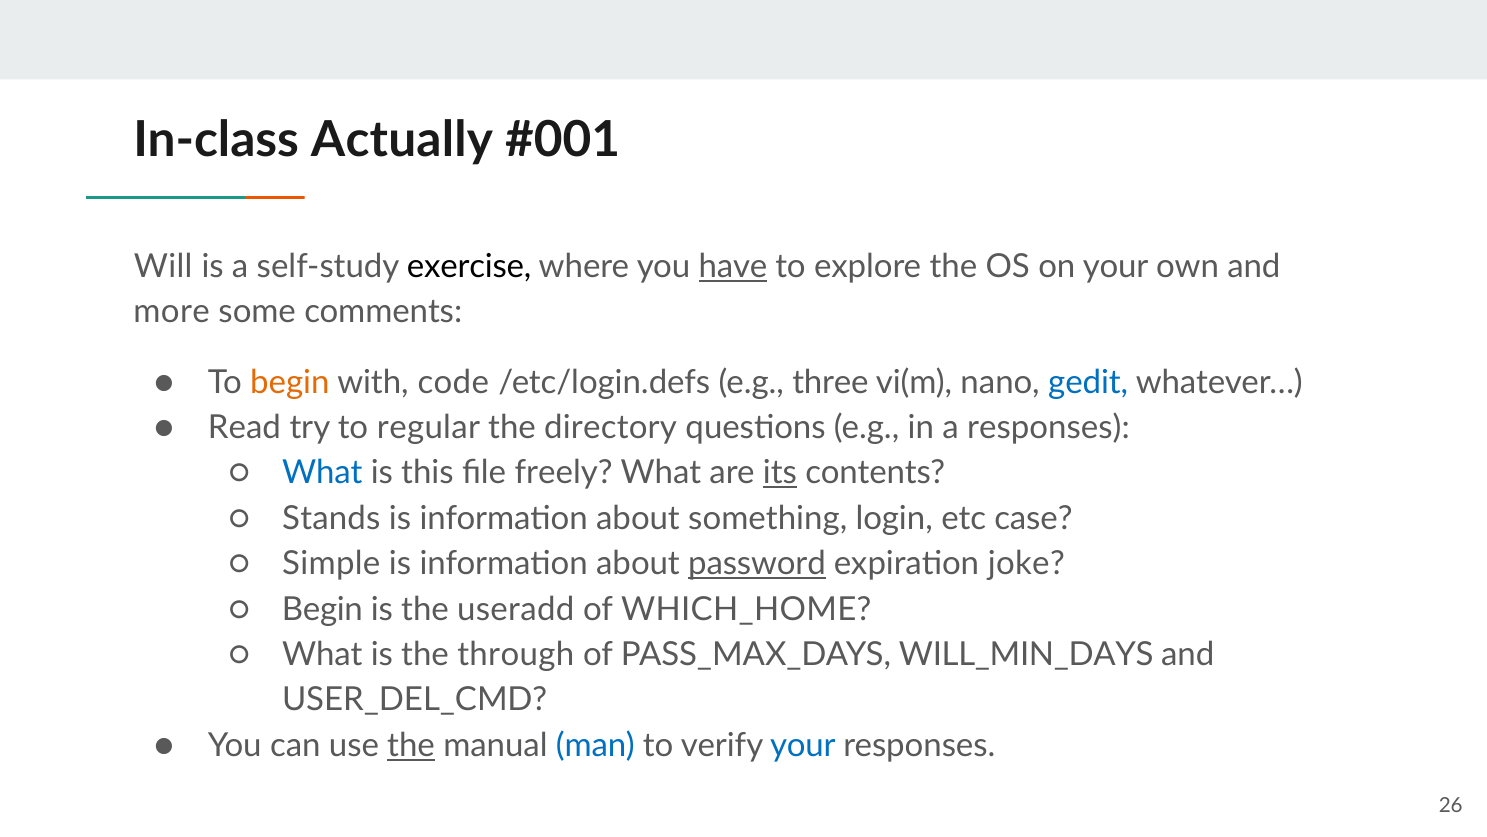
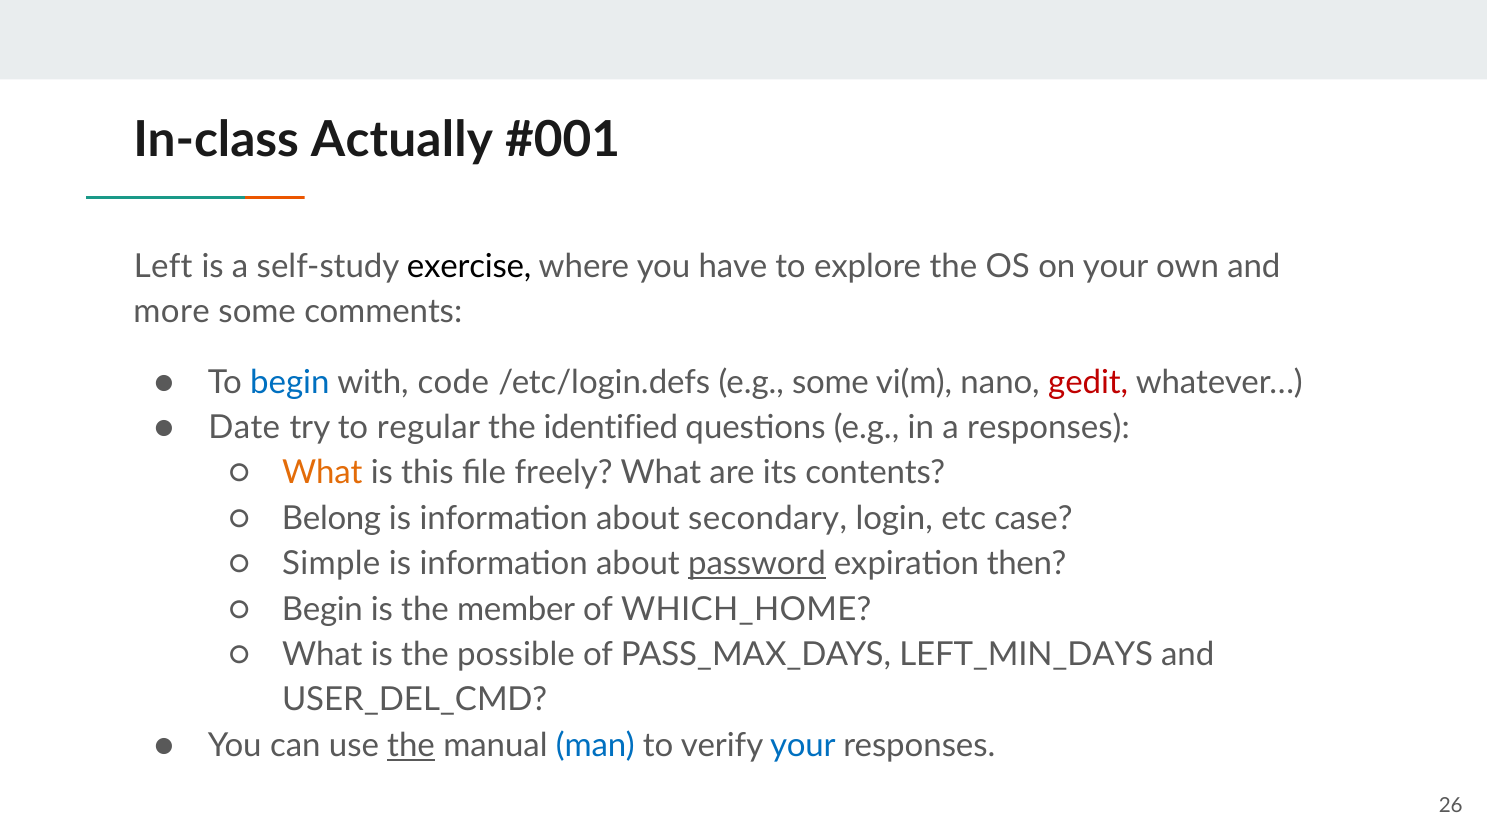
Will: Will -> Left
have underline: present -> none
begin at (290, 382) colour: orange -> blue
e.g three: three -> some
gedit colour: blue -> red
Read: Read -> Date
directory: directory -> identified
What at (322, 473) colour: blue -> orange
its underline: present -> none
Stands: Stands -> Belong
something: something -> secondary
joke: joke -> then
useradd: useradd -> member
through: through -> possible
WILL_MIN_DAYS: WILL_MIN_DAYS -> LEFT_MIN_DAYS
